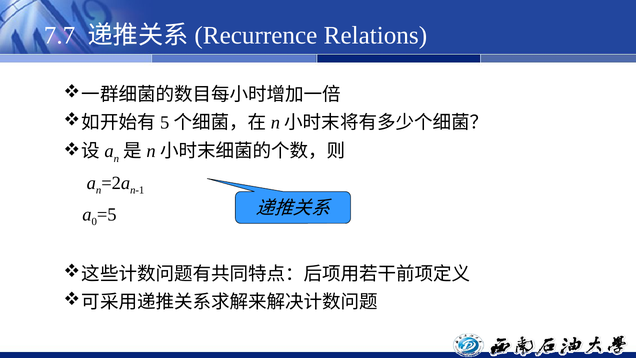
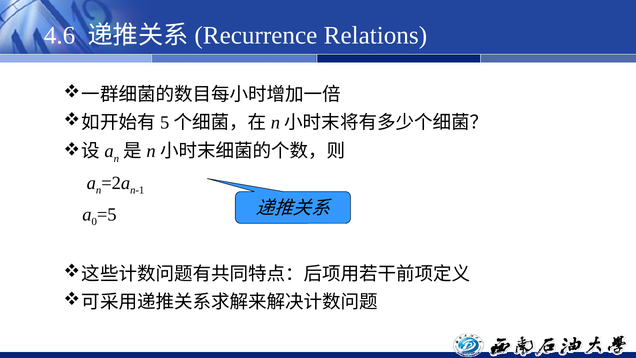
7.7: 7.7 -> 4.6
